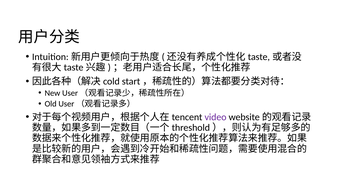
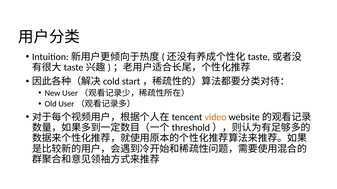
video colour: purple -> orange
